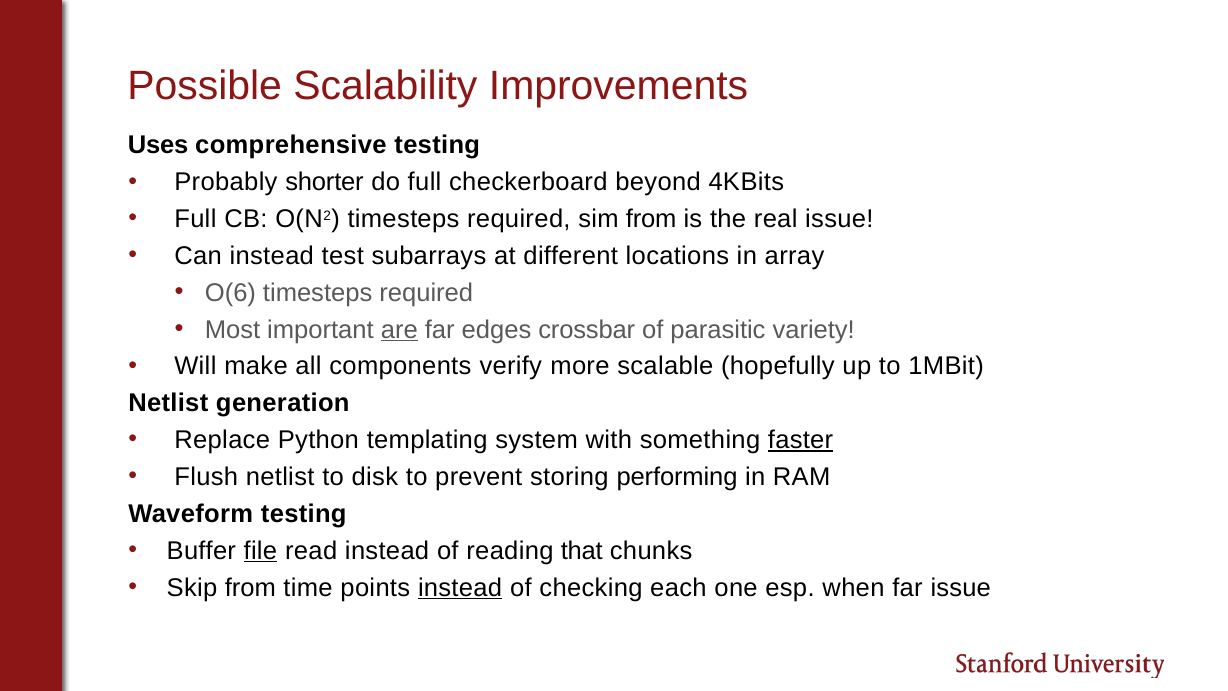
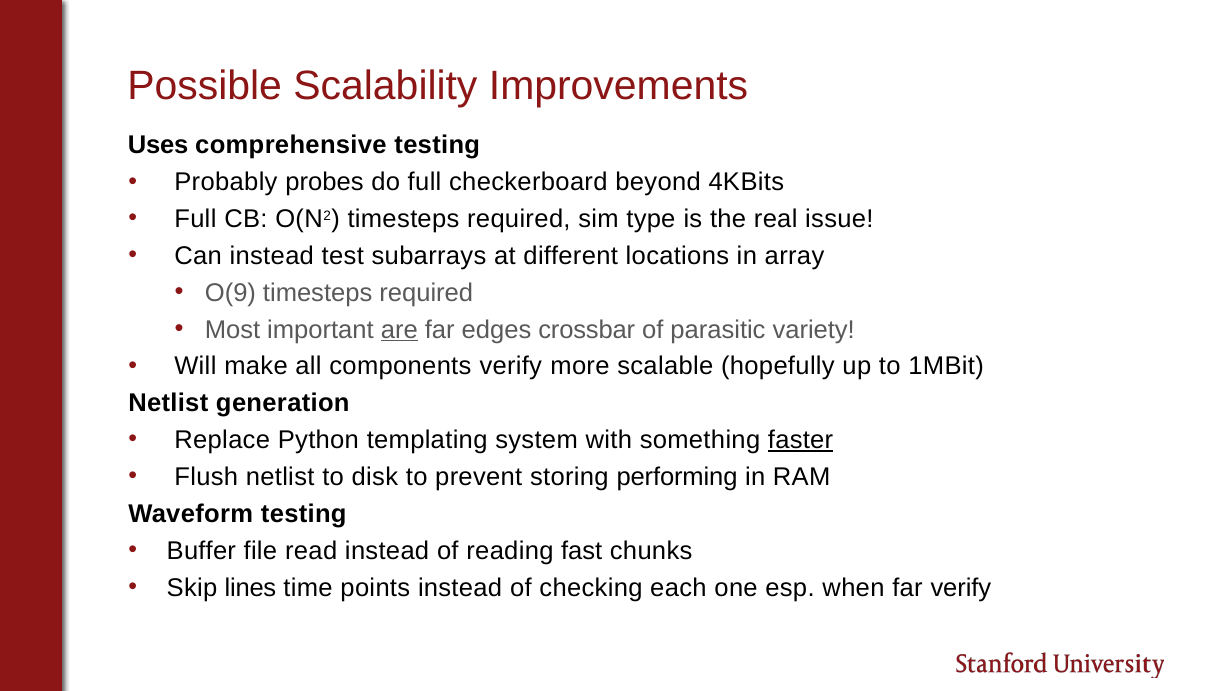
shorter: shorter -> probes
sim from: from -> type
O(6: O(6 -> O(9
file underline: present -> none
that: that -> fast
Skip from: from -> lines
instead at (460, 587) underline: present -> none
far issue: issue -> verify
